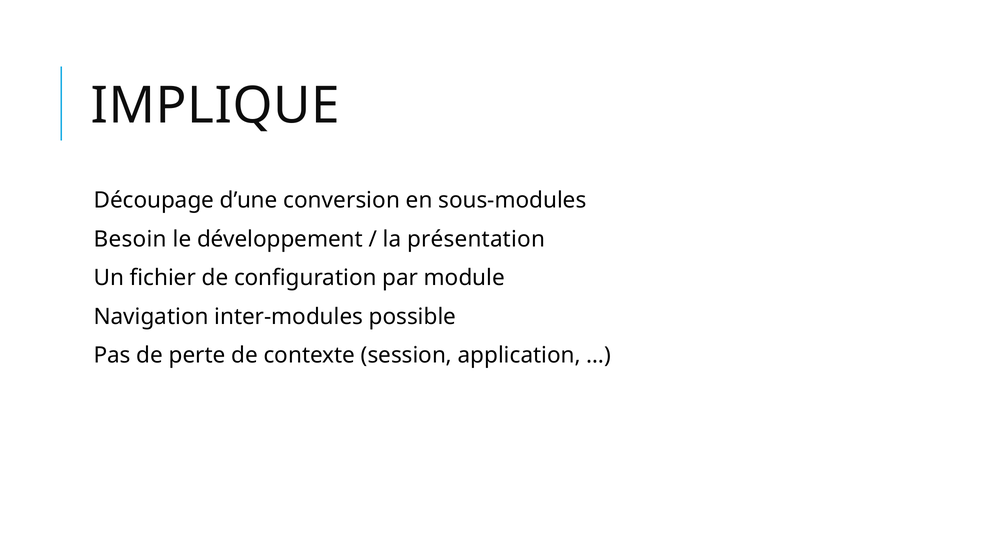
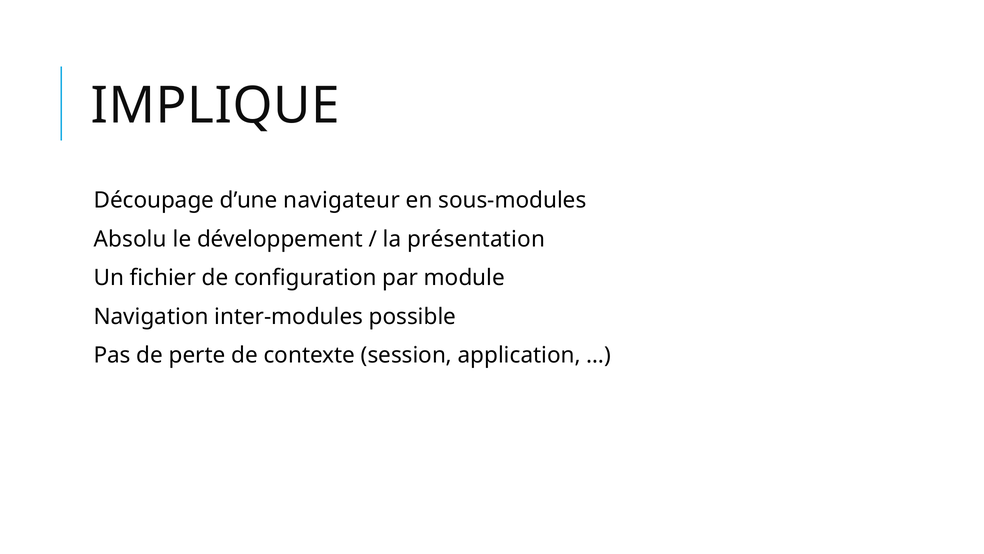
conversion: conversion -> navigateur
Besoin: Besoin -> Absolu
